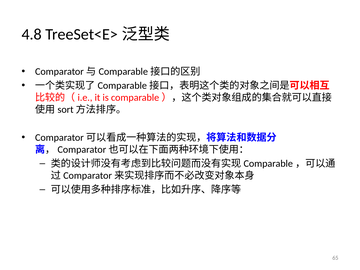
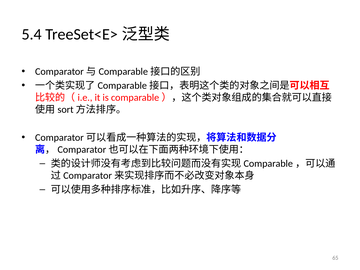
4.8: 4.8 -> 5.4
